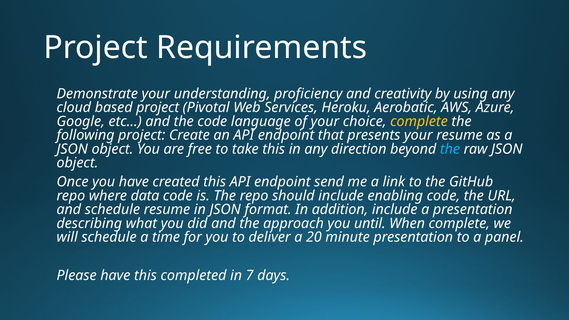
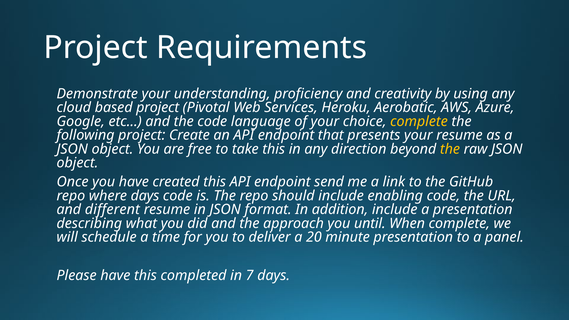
the at (450, 149) colour: light blue -> yellow
where data: data -> days
and schedule: schedule -> different
